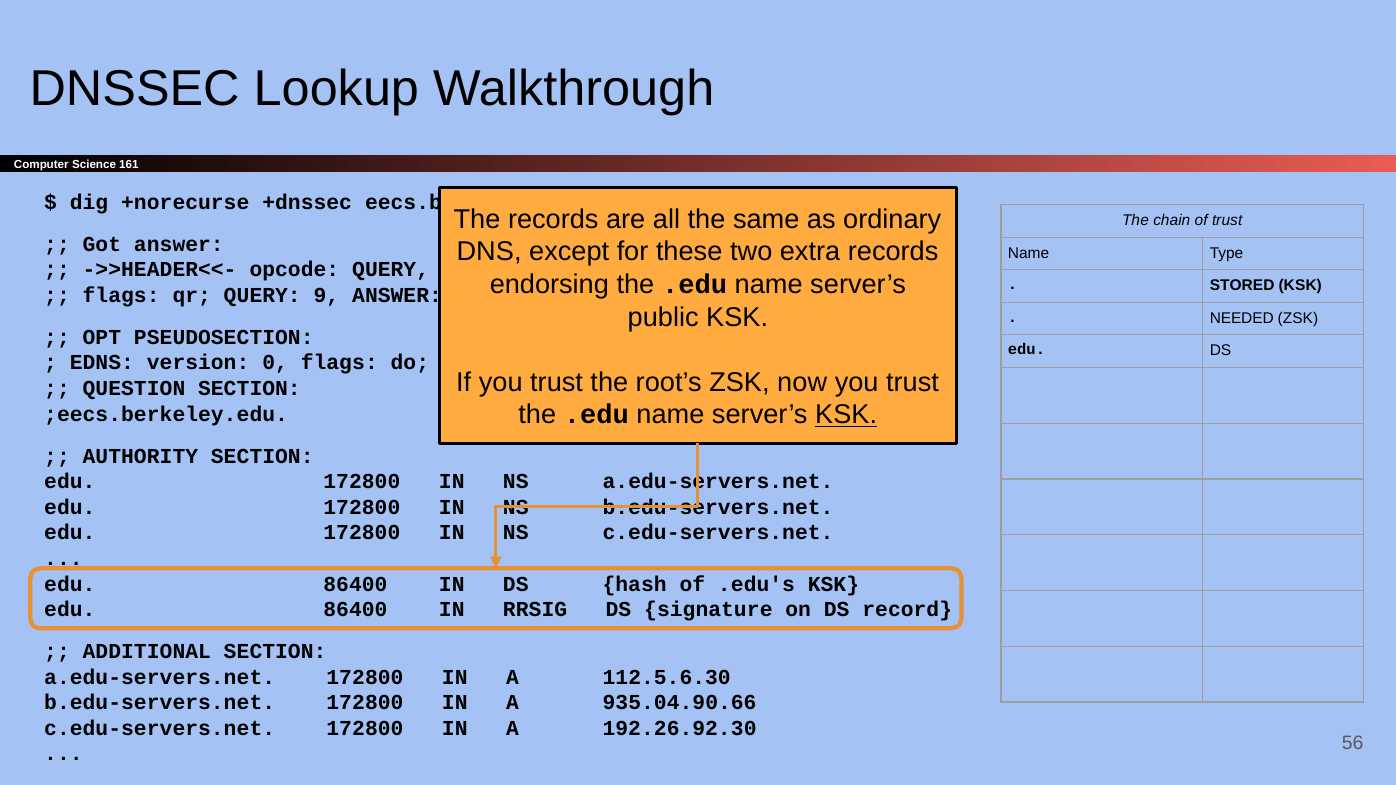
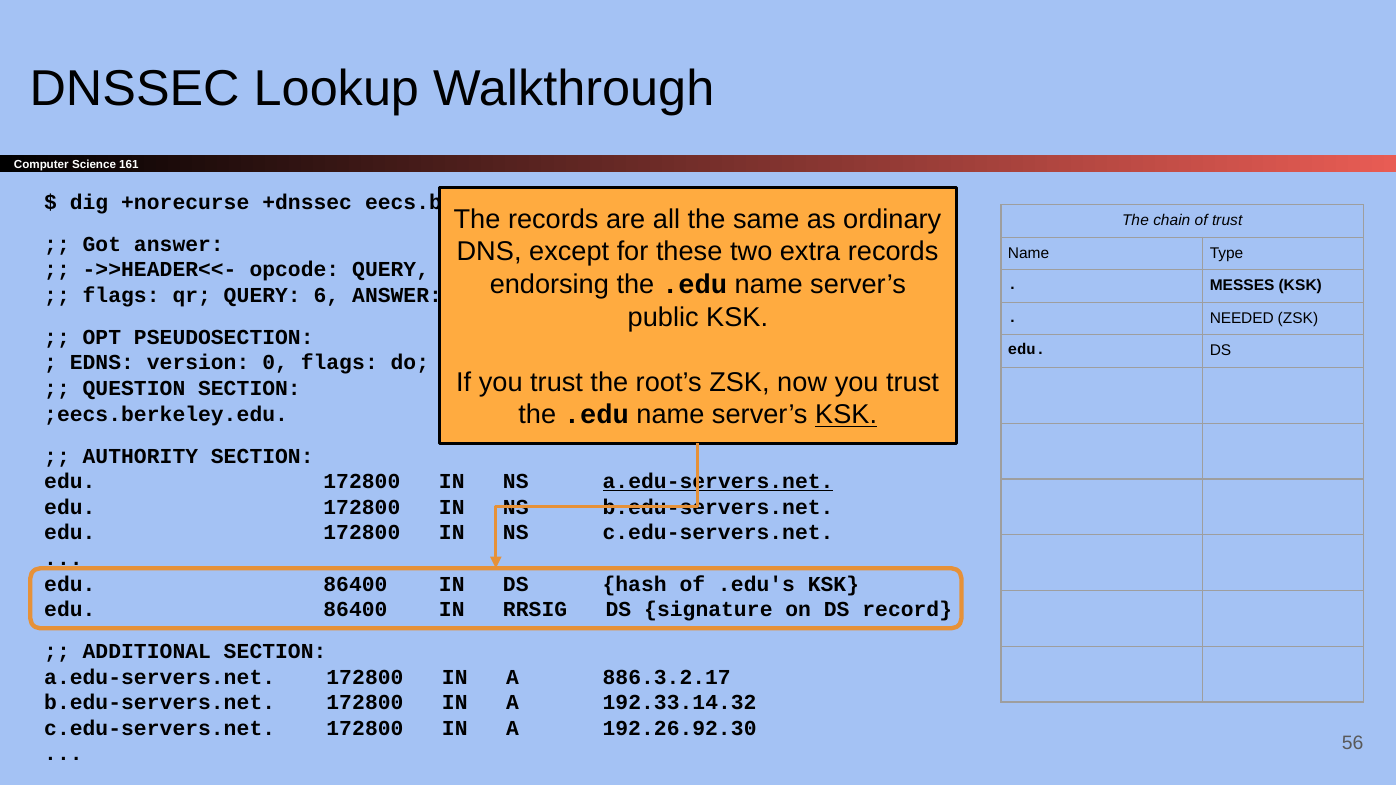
STORED: STORED -> MESSES
9: 9 -> 6
a.edu-servers.net at (718, 482) underline: none -> present
112.5.6.30: 112.5.6.30 -> 886.3.2.17
935.04.90.66: 935.04.90.66 -> 192.33.14.32
